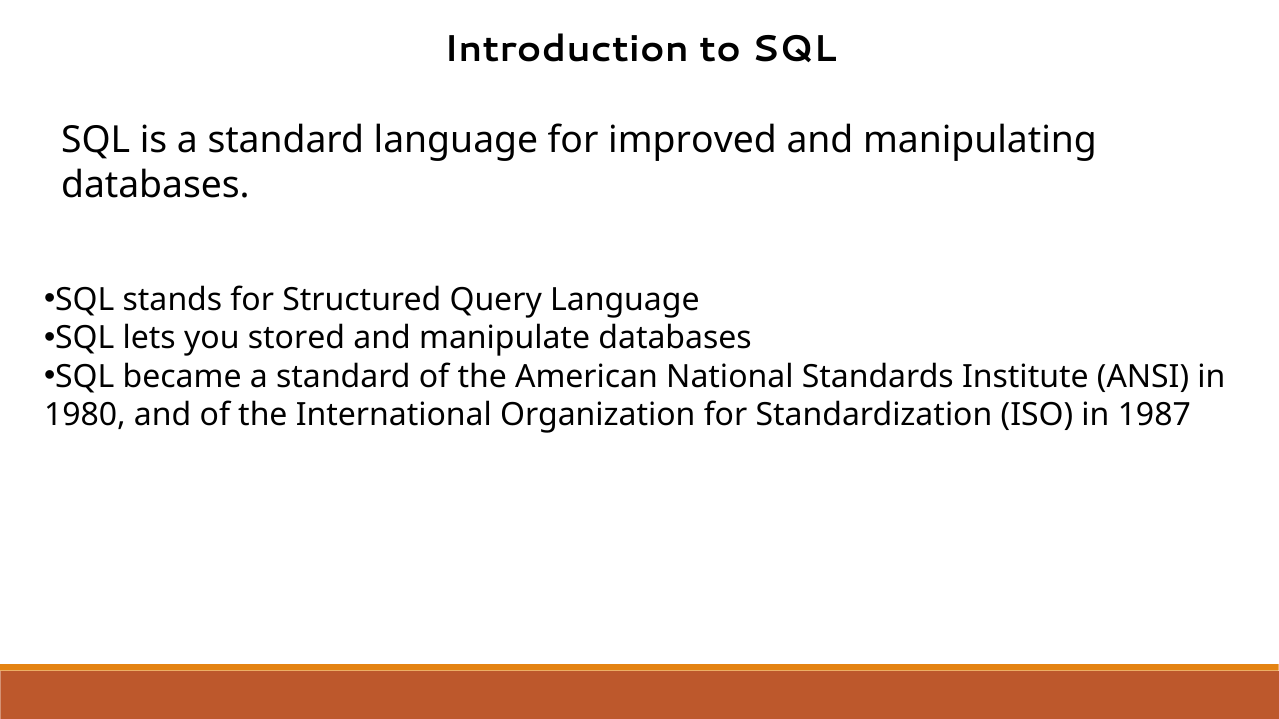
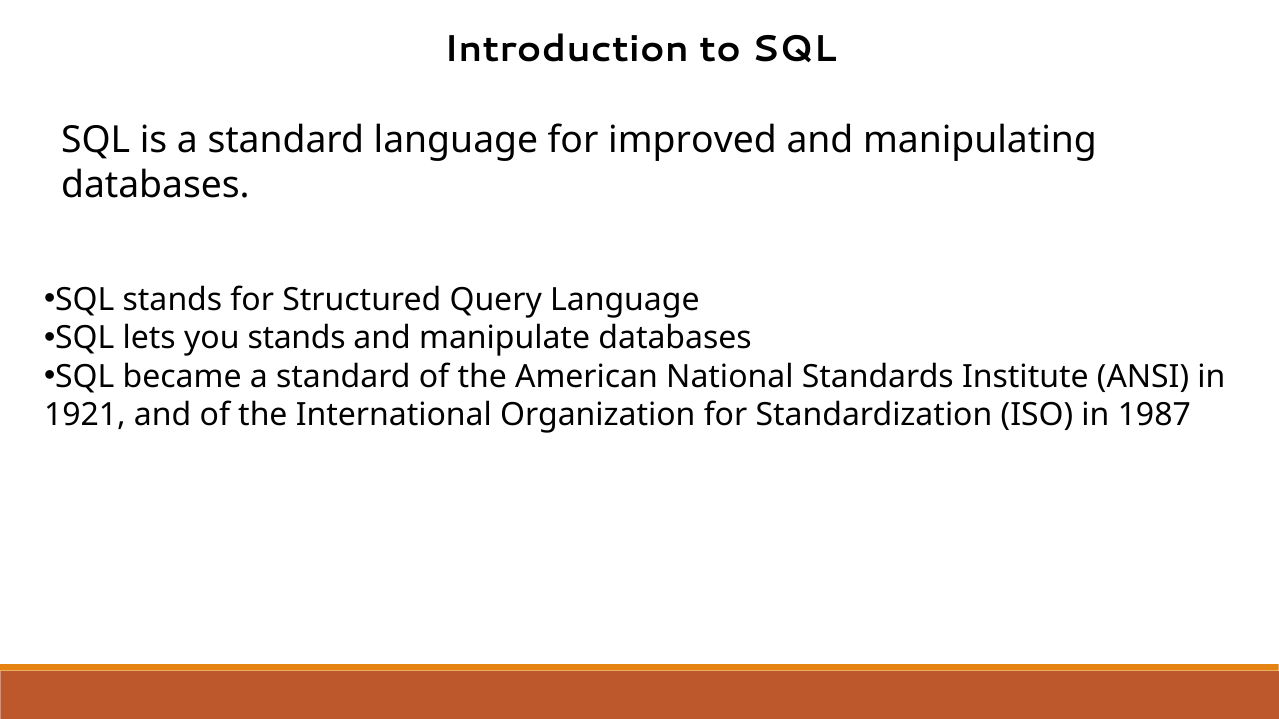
you stored: stored -> stands
1980: 1980 -> 1921
